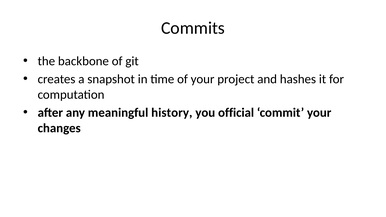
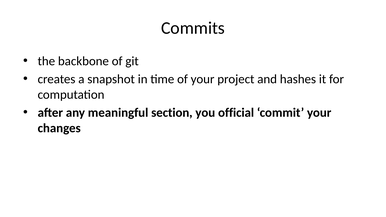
history: history -> section
